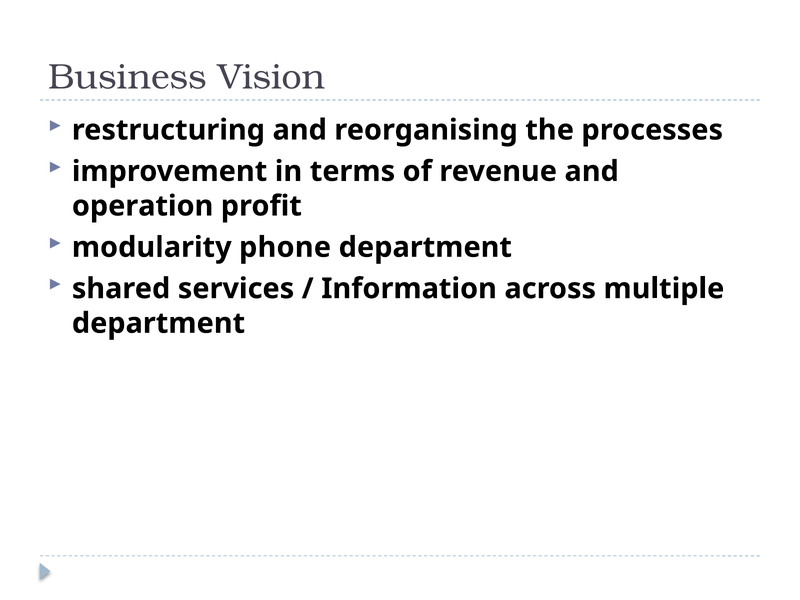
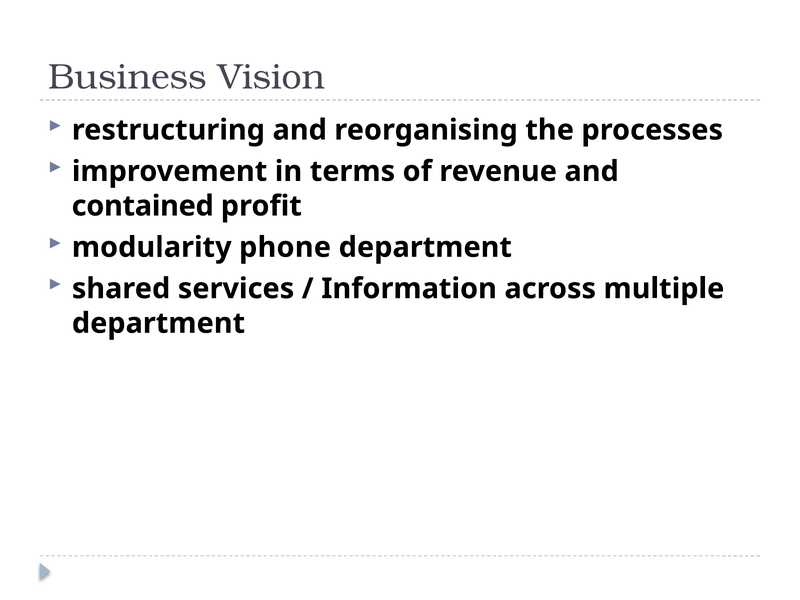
operation: operation -> contained
